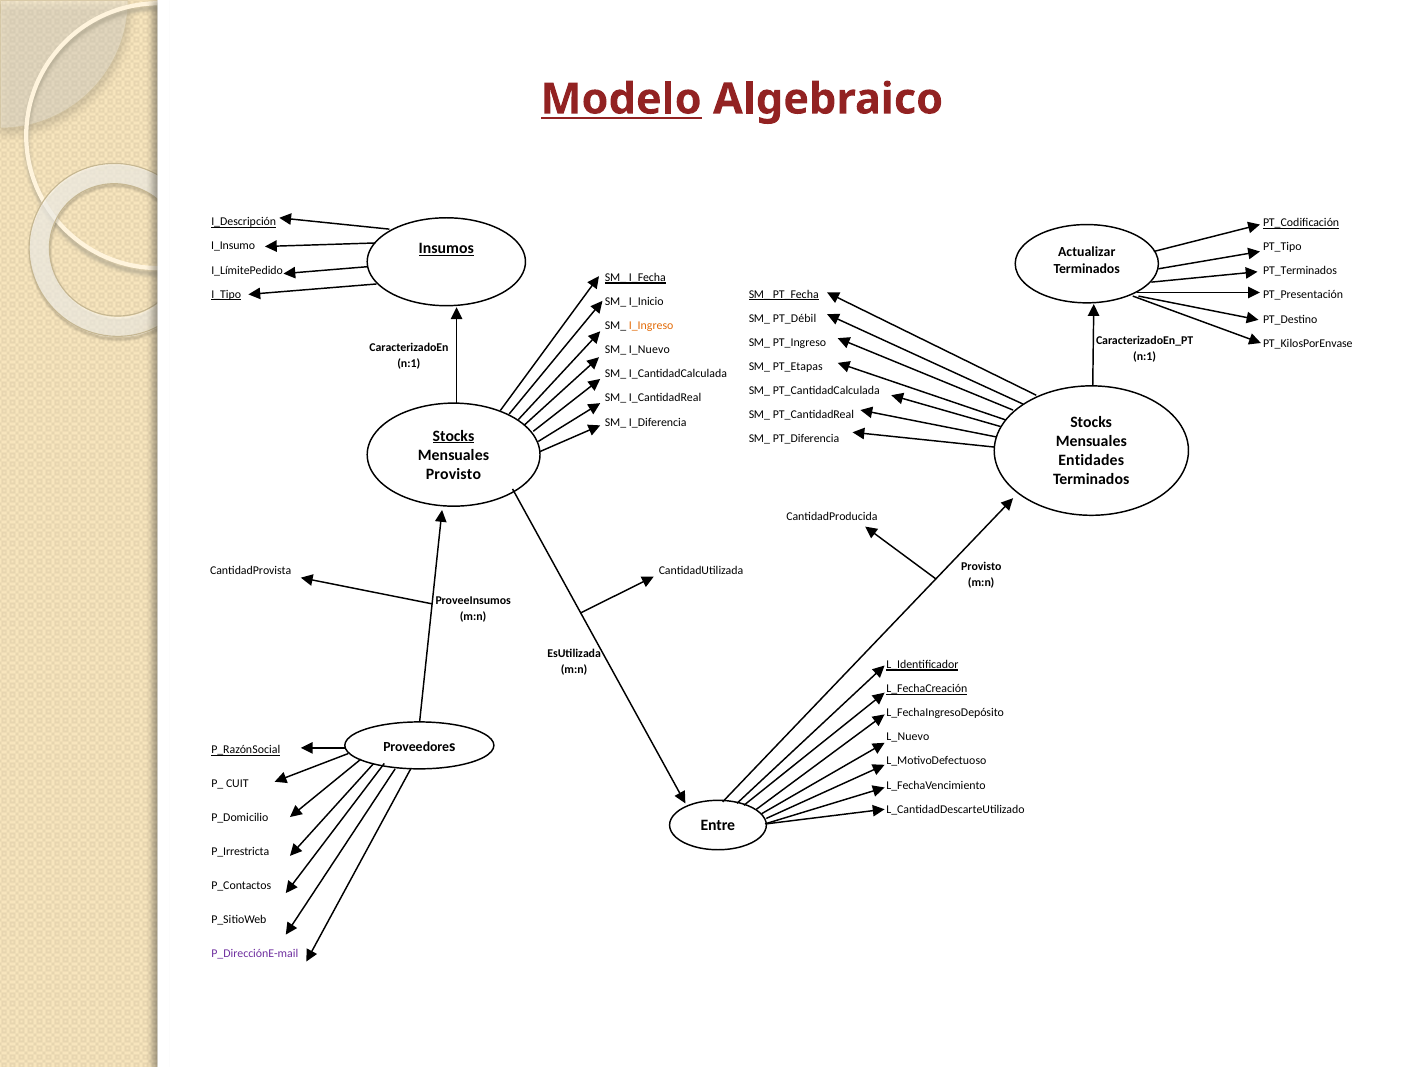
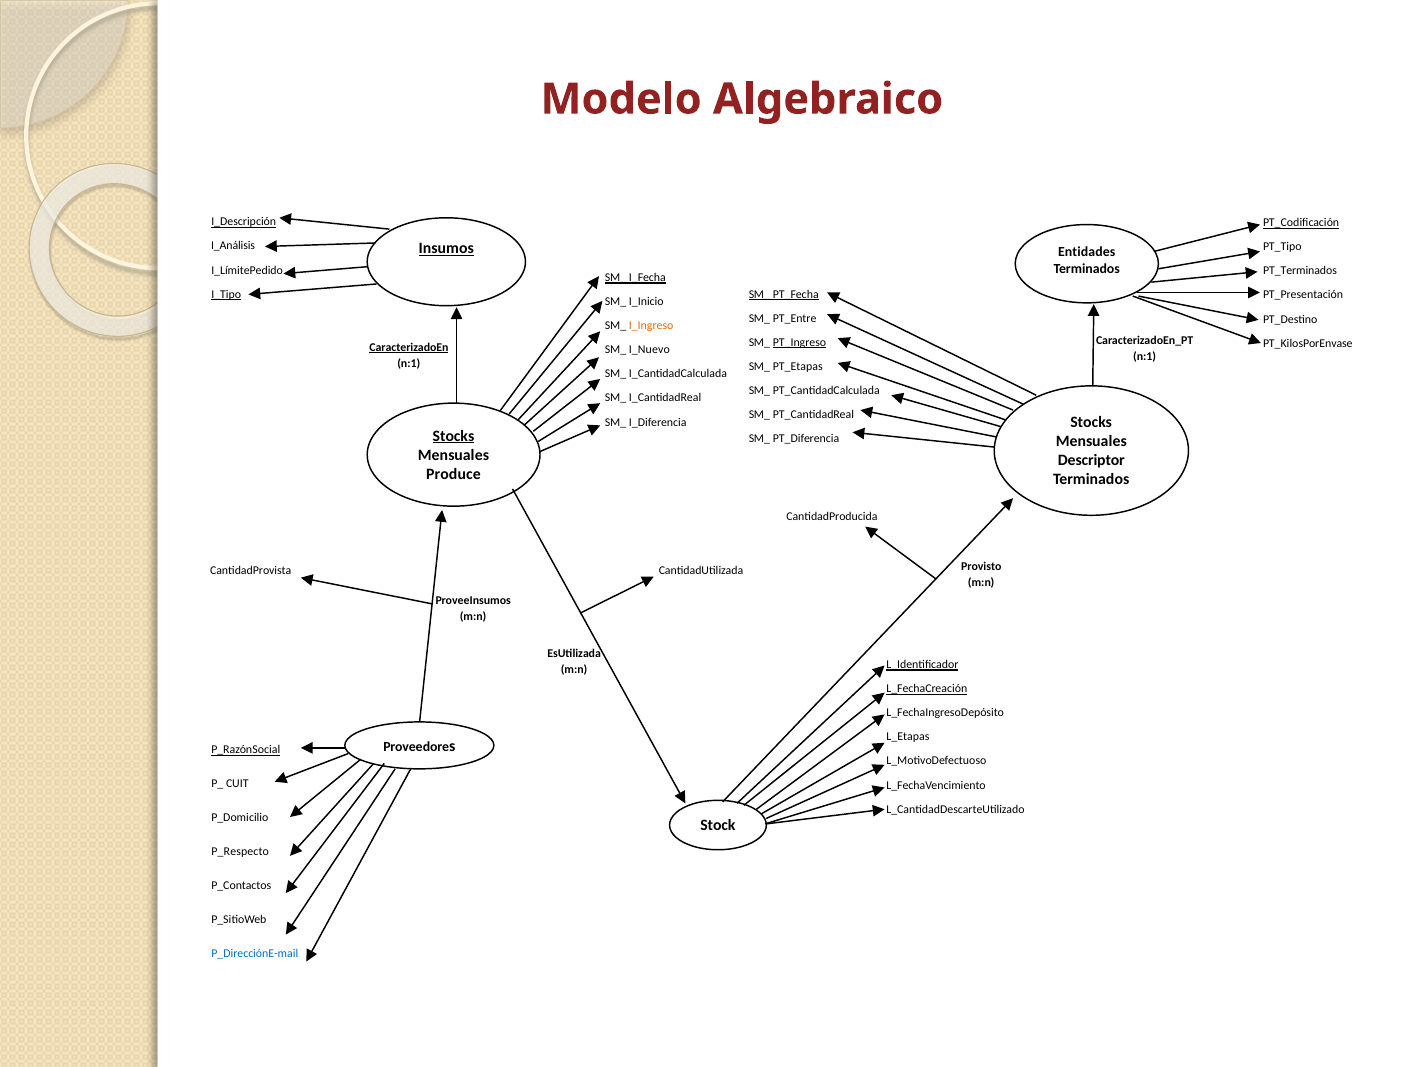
Modelo underline: present -> none
I_Insumo: I_Insumo -> I_Análisis
Actualizar: Actualizar -> Entidades
PT_Débil: PT_Débil -> PT_Entre
PT_Ingreso underline: none -> present
CaracterizadoEn underline: none -> present
Entidades: Entidades -> Descriptor
Provisto at (453, 474): Provisto -> Produce
L_Nuevo: L_Nuevo -> L_Etapas
Entre: Entre -> Stock
P_Irrestricta: P_Irrestricta -> P_Respecto
P_DirecciónE-mail colour: purple -> blue
